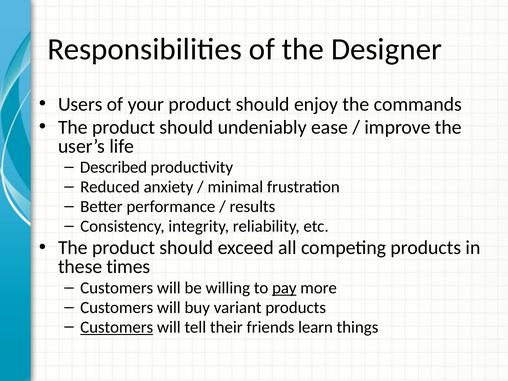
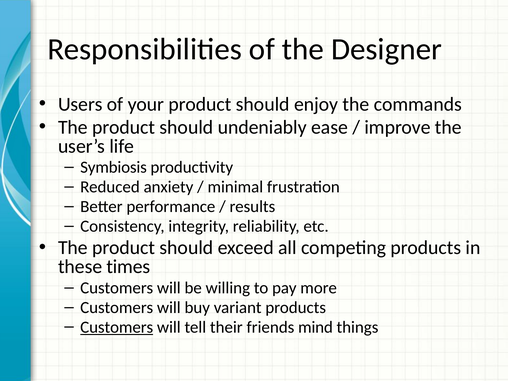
Described: Described -> Symbiosis
pay underline: present -> none
learn: learn -> mind
